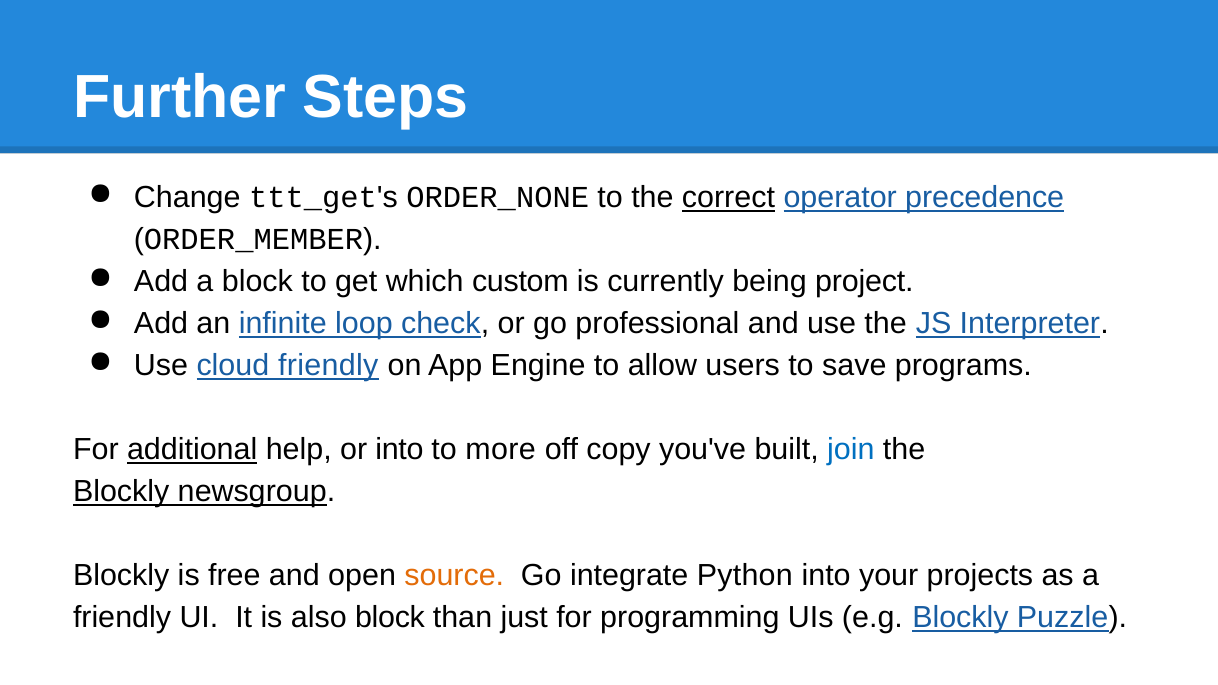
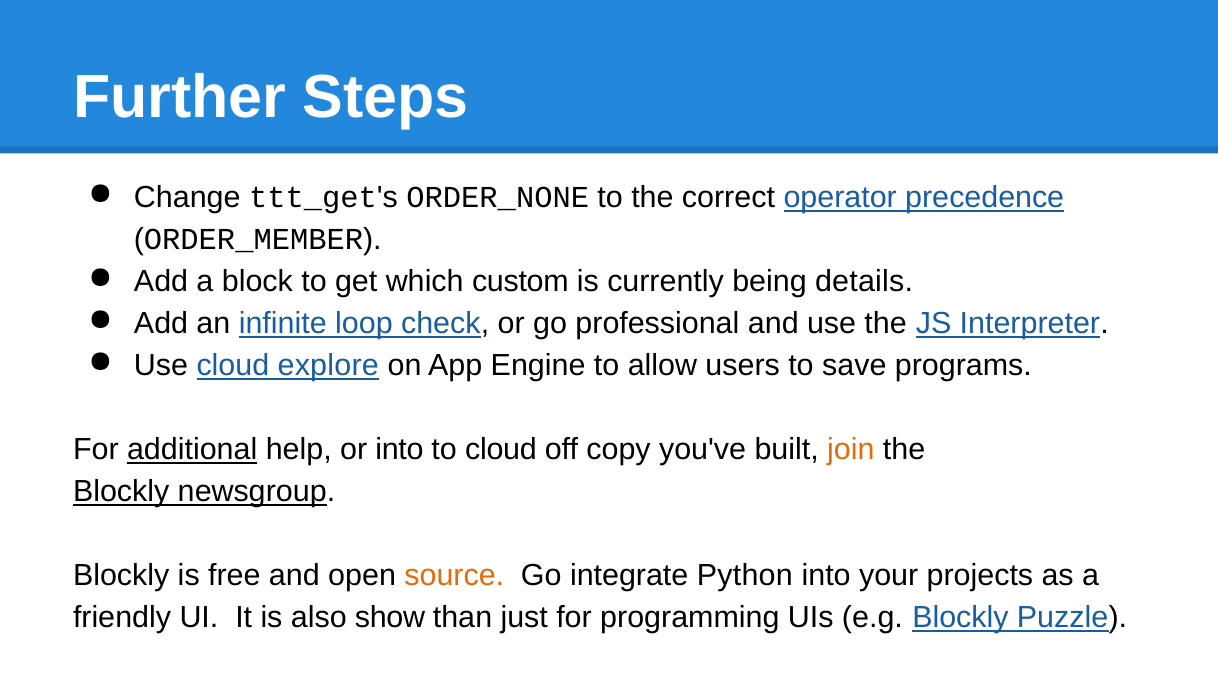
correct underline: present -> none
project: project -> details
cloud friendly: friendly -> explore
to more: more -> cloud
join colour: blue -> orange
also block: block -> show
